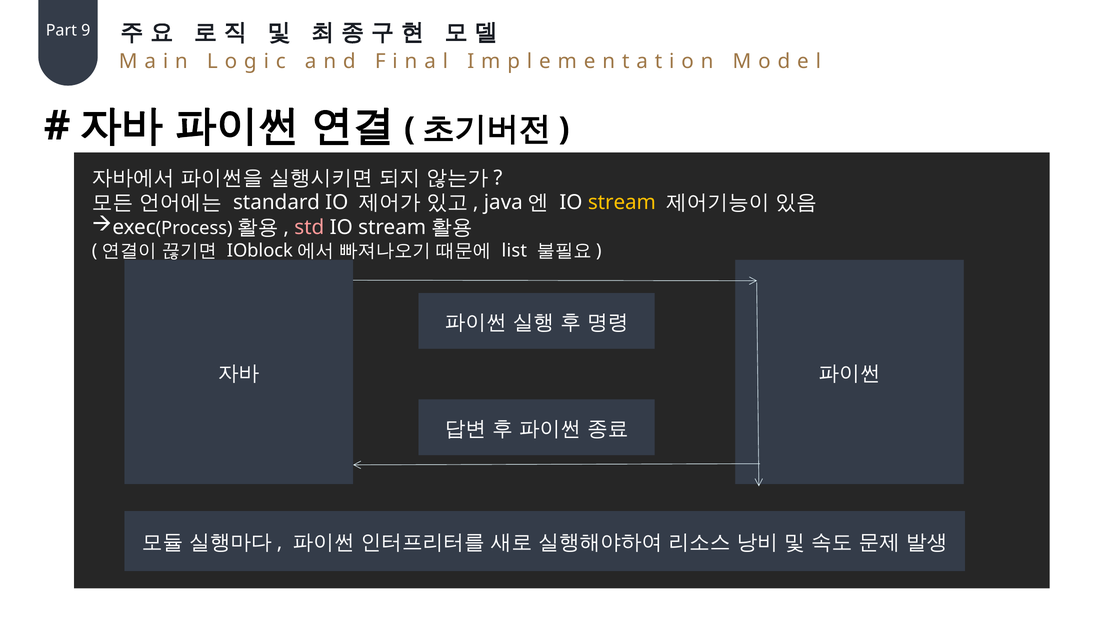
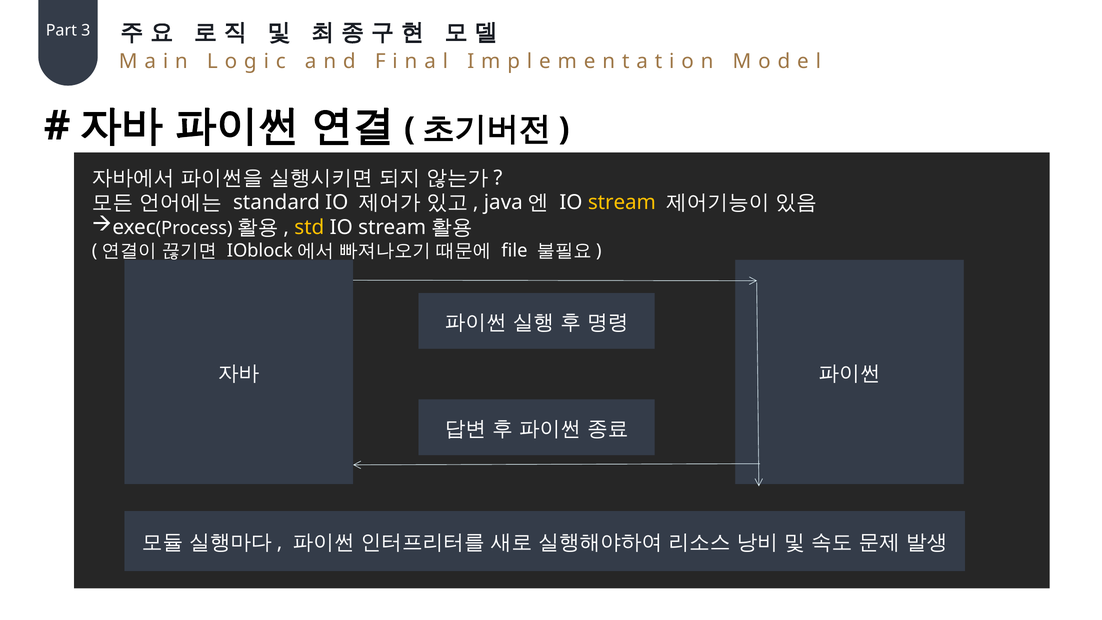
9: 9 -> 3
std colour: pink -> yellow
list: list -> file
